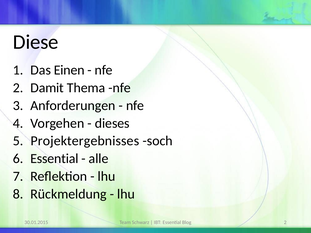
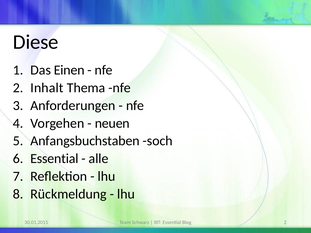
Damit: Damit -> Inhalt
dieses: dieses -> neuen
Projektergebnisses: Projektergebnisses -> Anfangsbuchstaben
